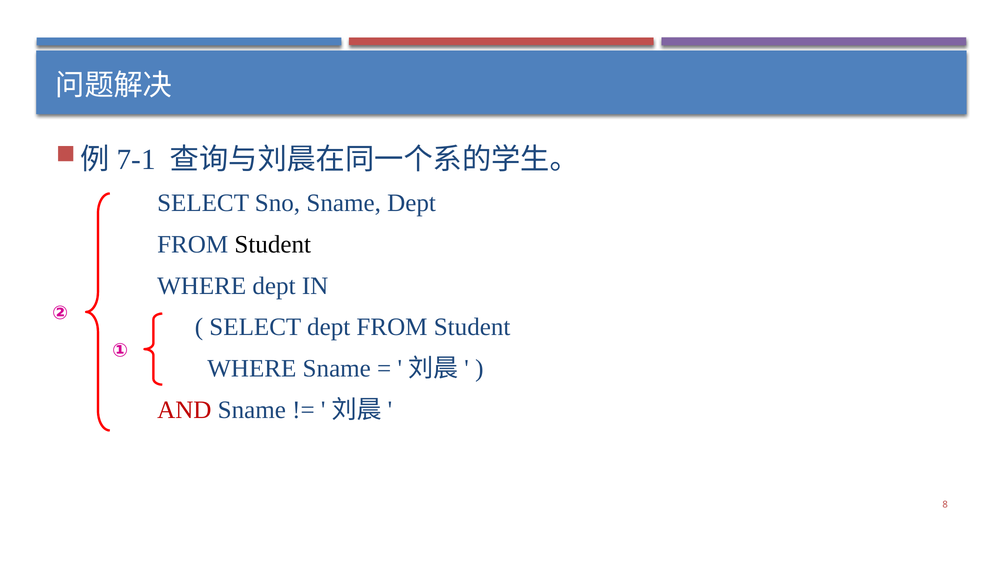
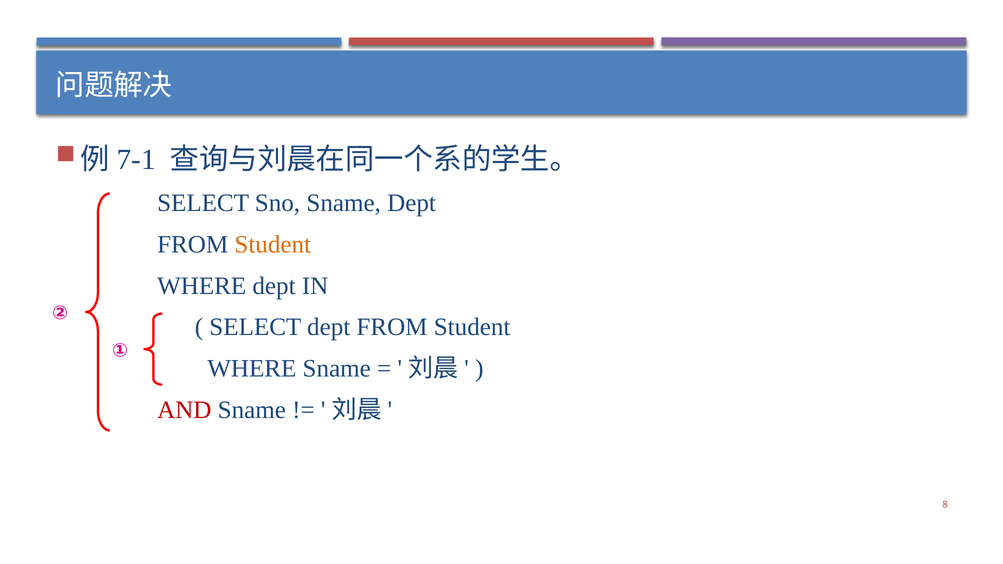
Student at (273, 244) colour: black -> orange
